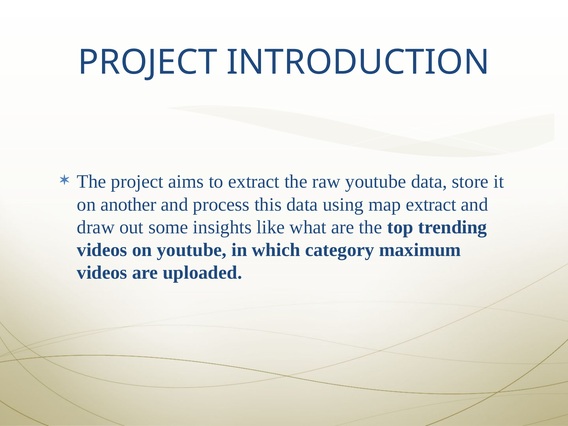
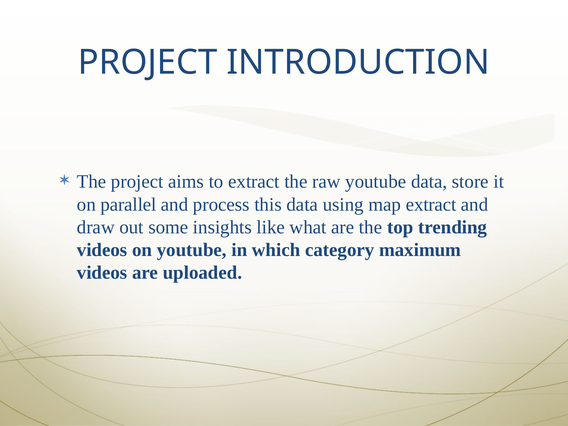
another: another -> parallel
